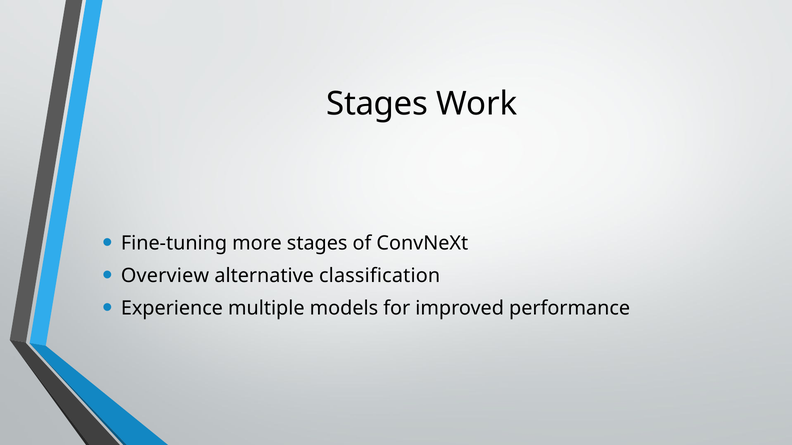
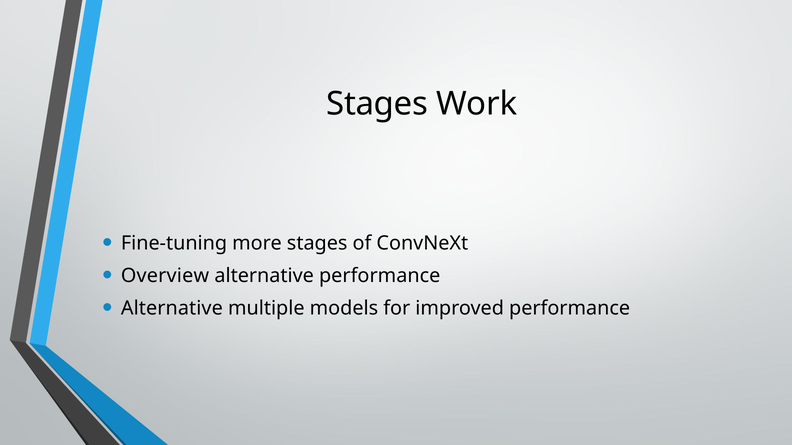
alternative classification: classification -> performance
Experience at (172, 309): Experience -> Alternative
